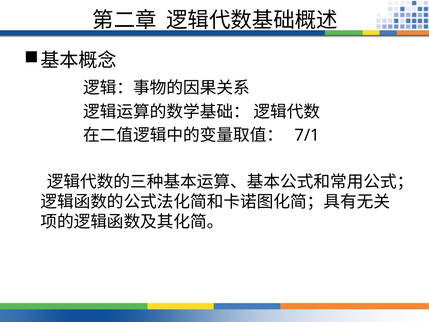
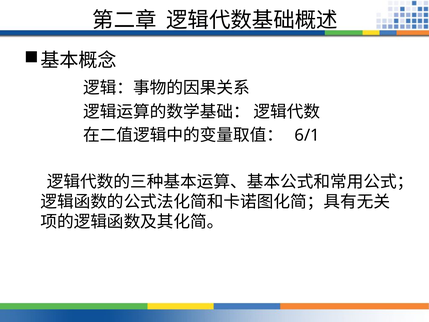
7/1: 7/1 -> 6/1
